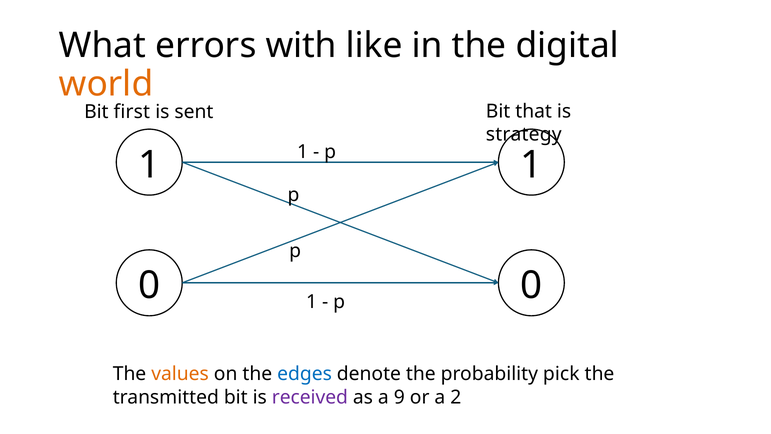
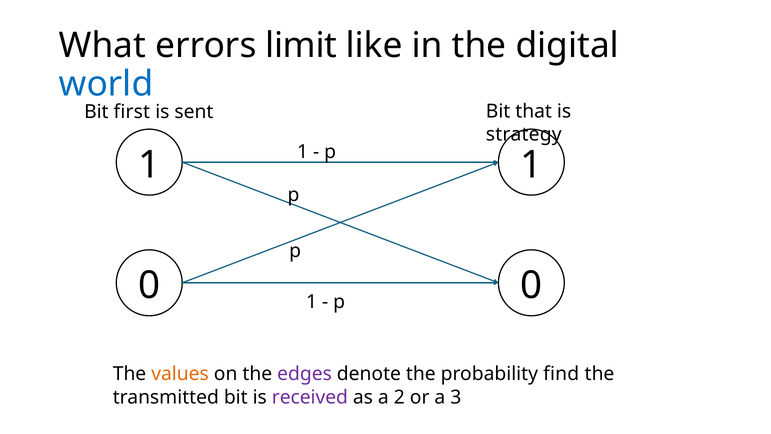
with: with -> limit
world colour: orange -> blue
edges colour: blue -> purple
pick: pick -> find
9: 9 -> 2
2: 2 -> 3
